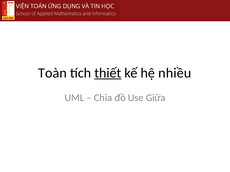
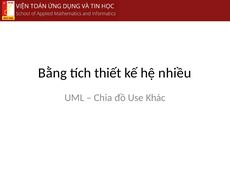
Toàn: Toàn -> Bằng
thiết underline: present -> none
Giữa: Giữa -> Khác
